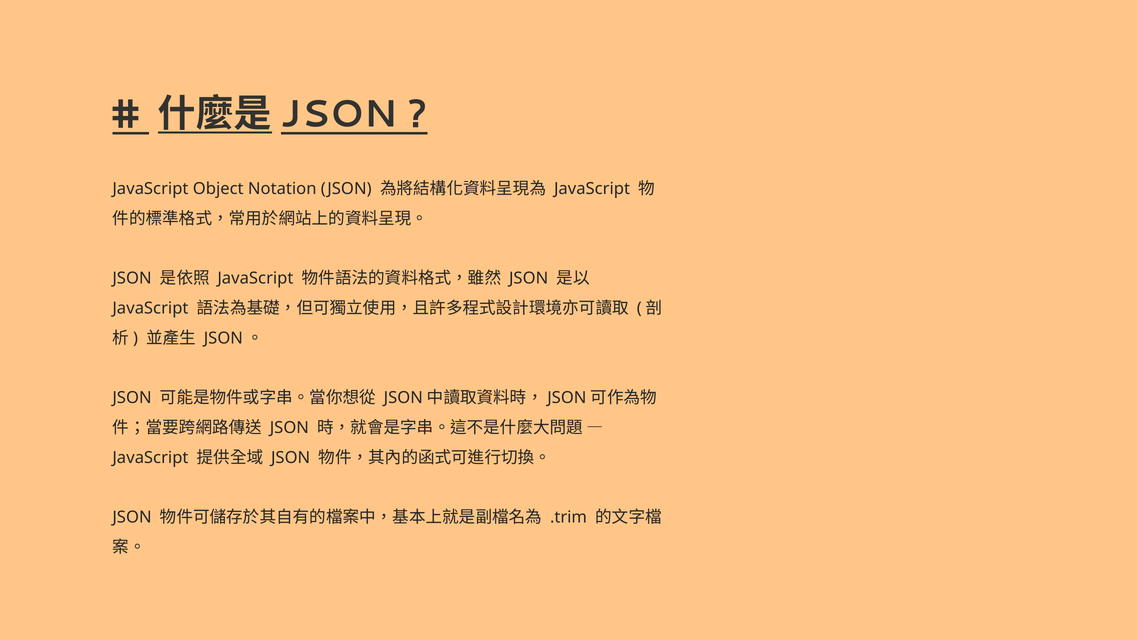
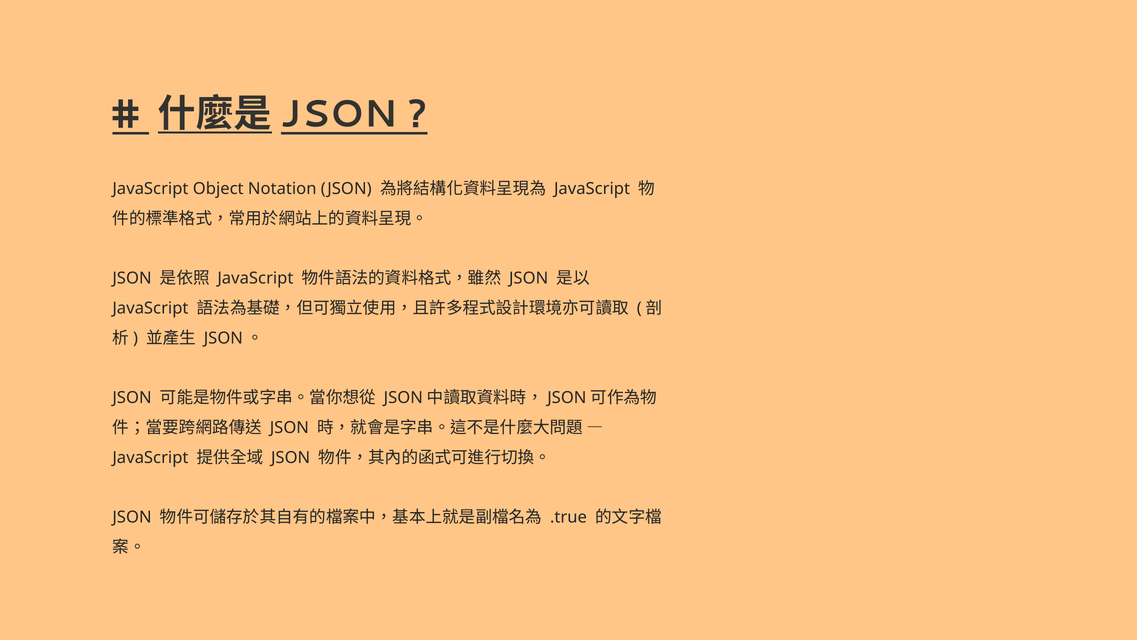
.trim: .trim -> .true
